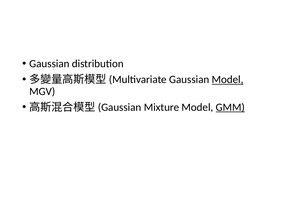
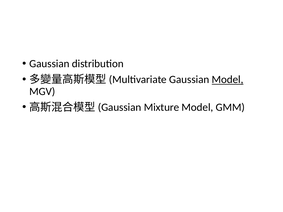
GMM underline: present -> none
